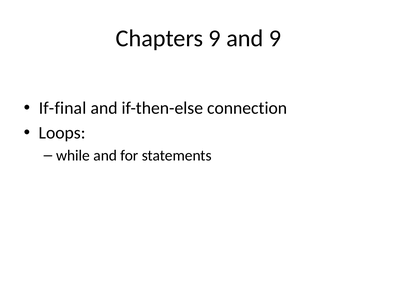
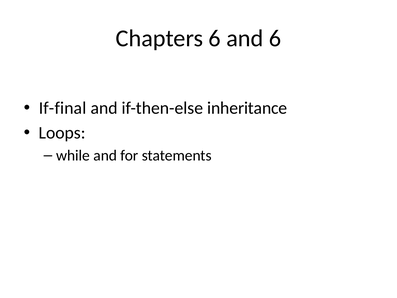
Chapters 9: 9 -> 6
and 9: 9 -> 6
connection: connection -> inheritance
